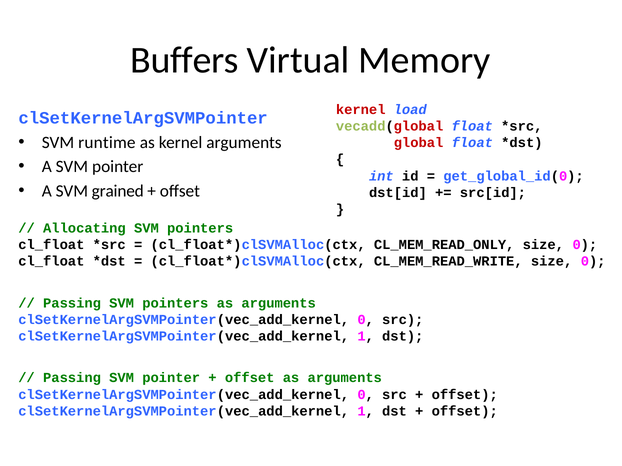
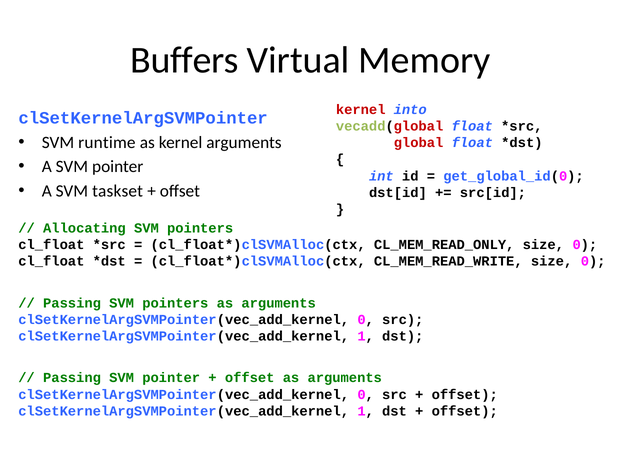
load: load -> into
grained: grained -> taskset
